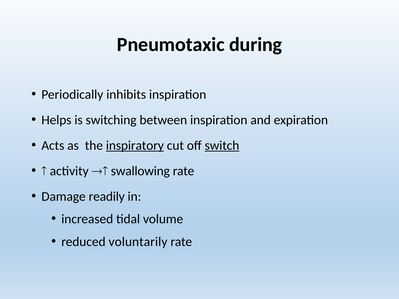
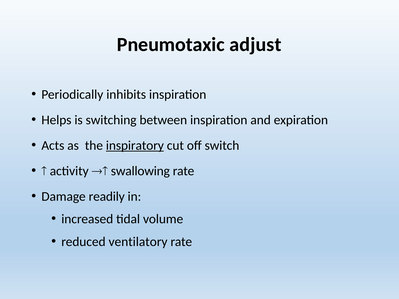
during: during -> adjust
switch underline: present -> none
voluntarily: voluntarily -> ventilatory
